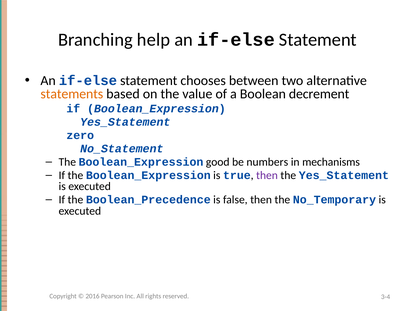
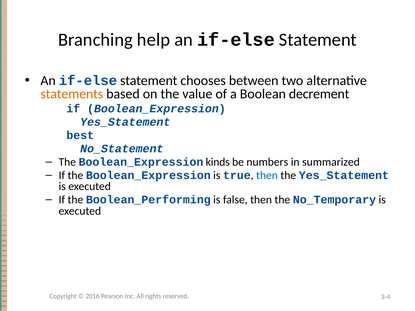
zero: zero -> best
good: good -> kinds
mechanisms: mechanisms -> summarized
then at (267, 176) colour: purple -> blue
Boolean_Precedence: Boolean_Precedence -> Boolean_Performing
